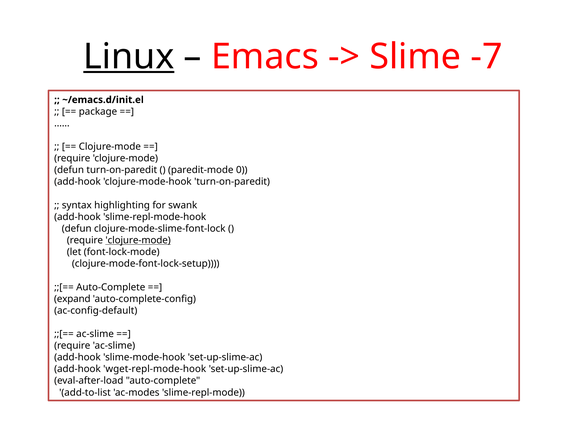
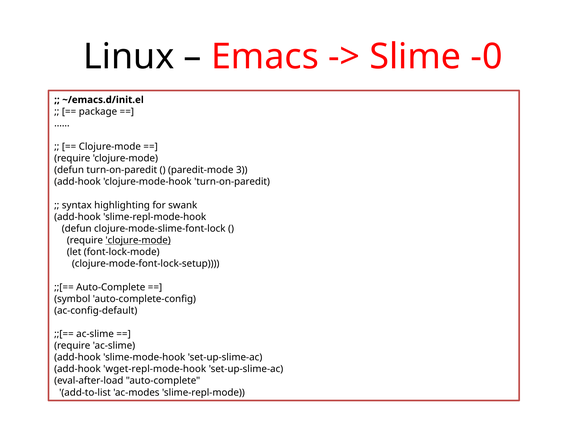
Linux underline: present -> none
-7: -7 -> -0
0: 0 -> 3
expand: expand -> symbol
